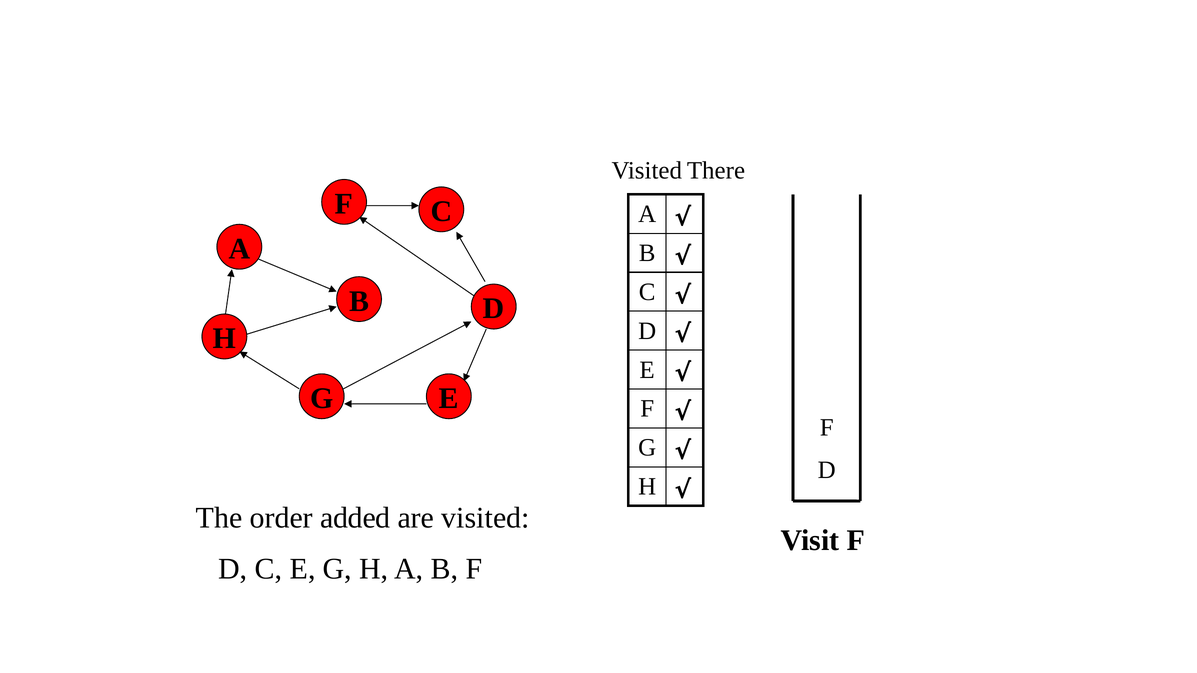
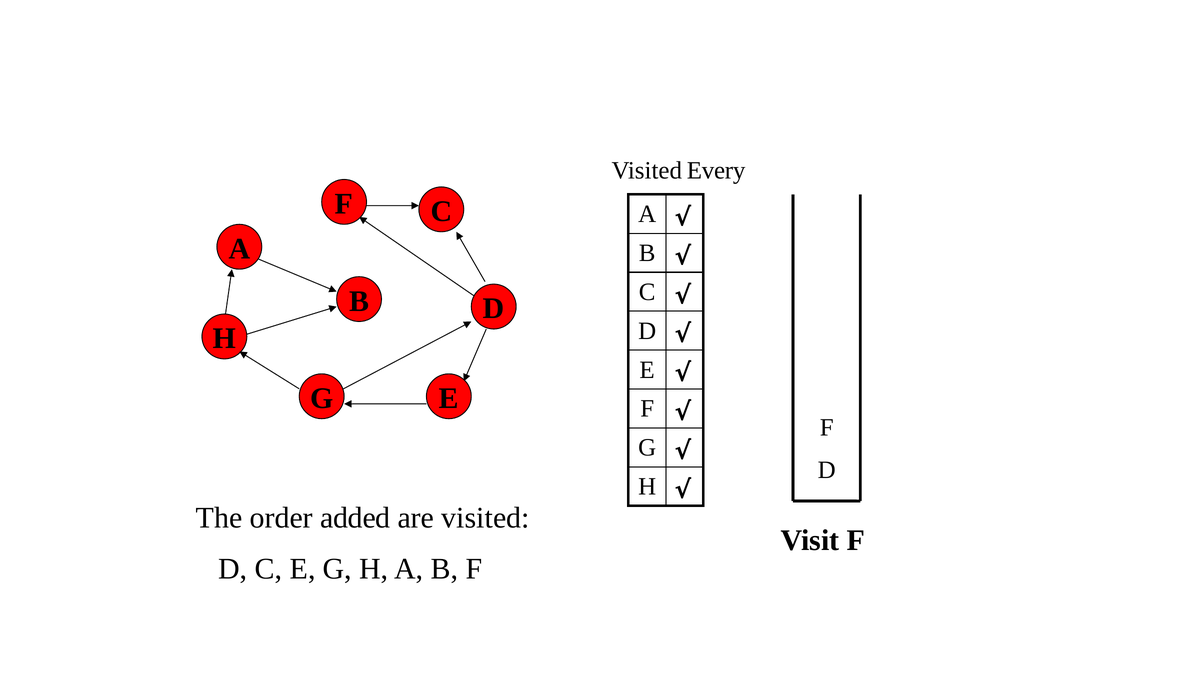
There: There -> Every
